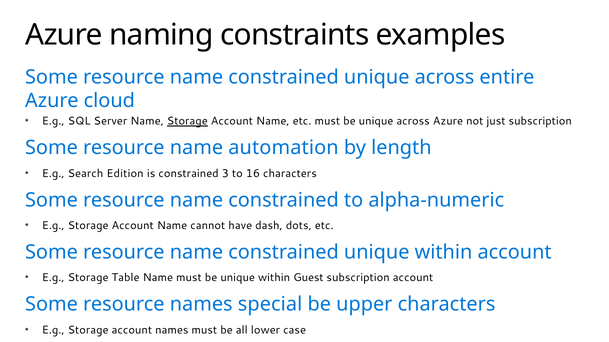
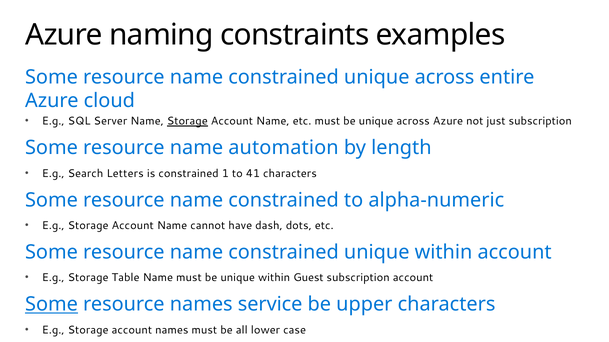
Edition: Edition -> Letters
3: 3 -> 1
16: 16 -> 41
Some at (51, 305) underline: none -> present
special: special -> service
